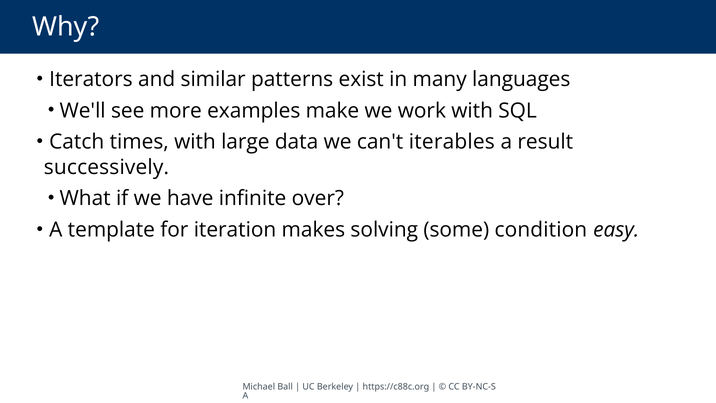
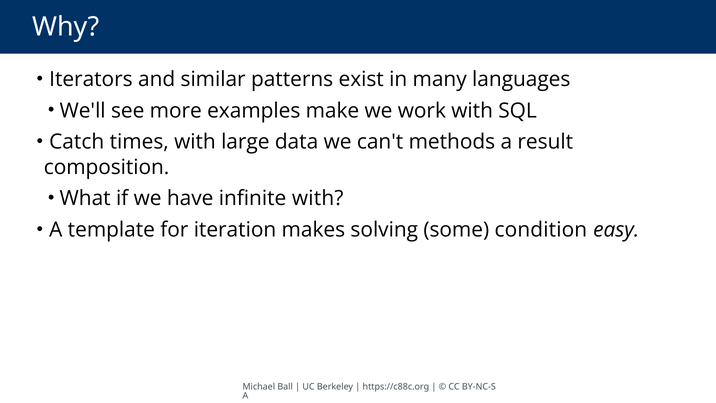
iterables: iterables -> methods
successively: successively -> composition
infinite over: over -> with
